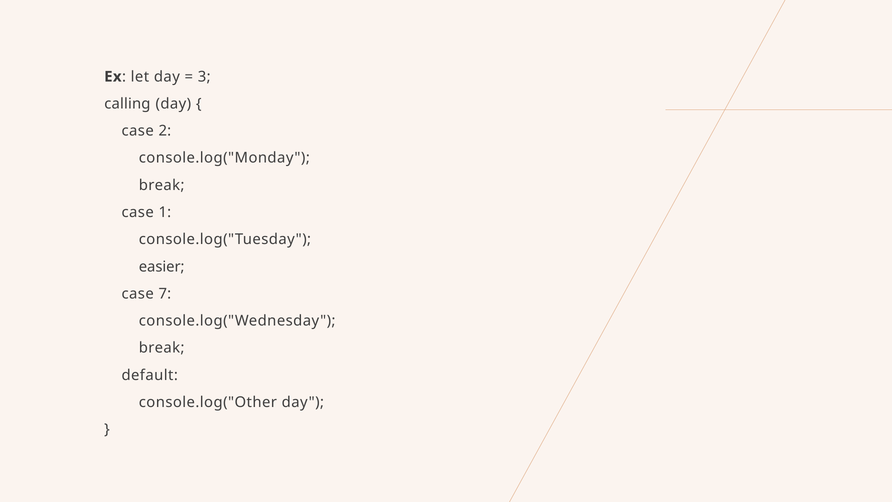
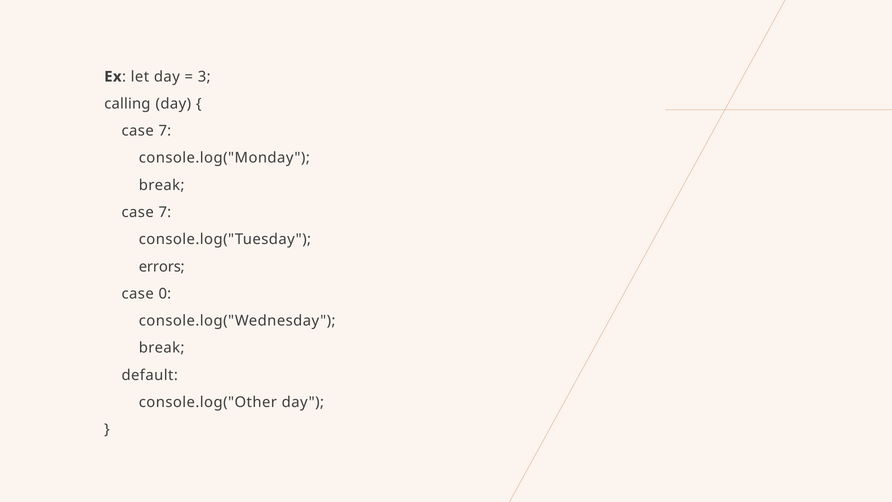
2 at (165, 131): 2 -> 7
1 at (165, 212): 1 -> 7
easier: easier -> errors
7: 7 -> 0
